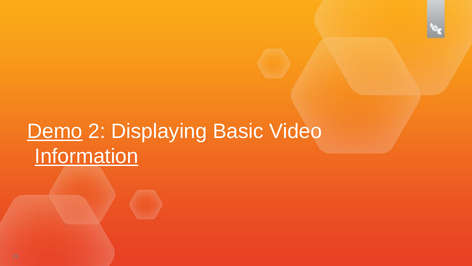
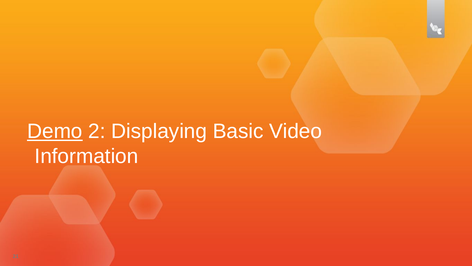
Information underline: present -> none
